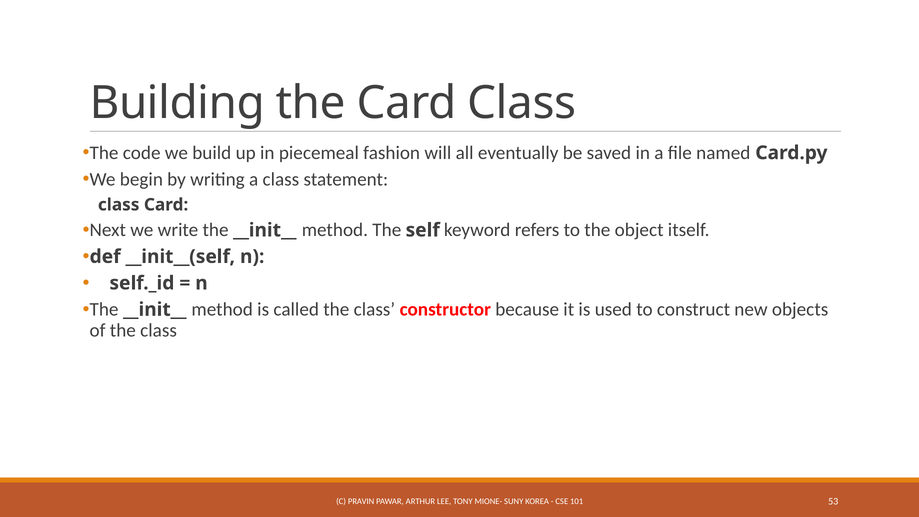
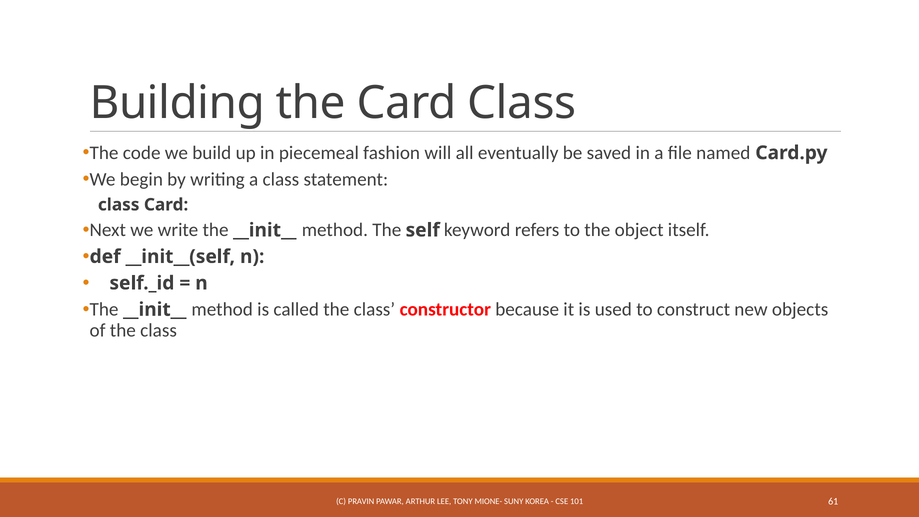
53: 53 -> 61
